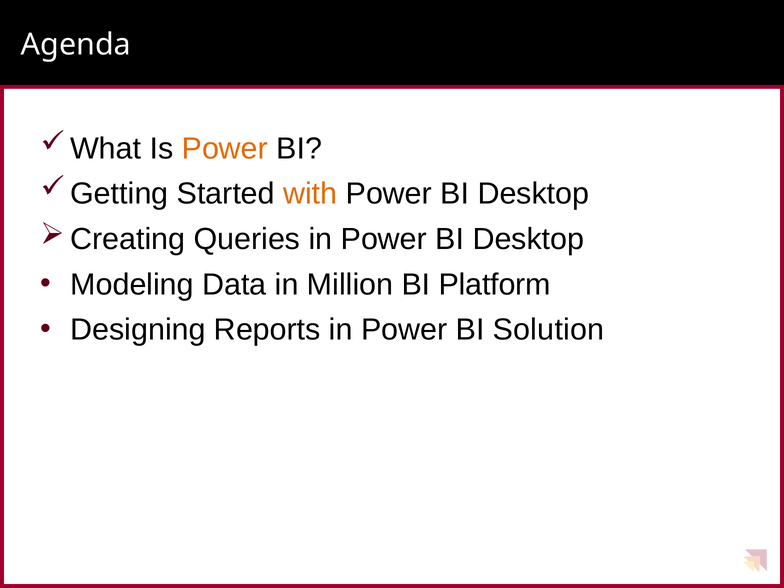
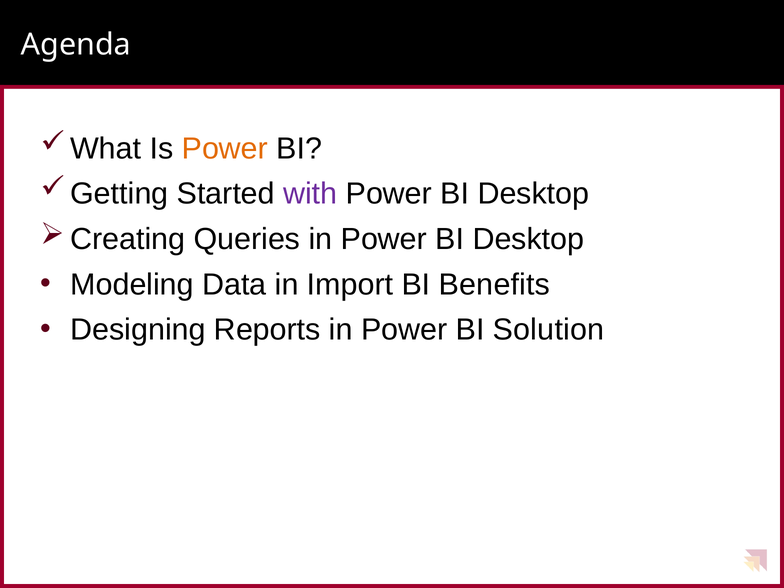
with colour: orange -> purple
Million: Million -> Import
Platform: Platform -> Benefits
